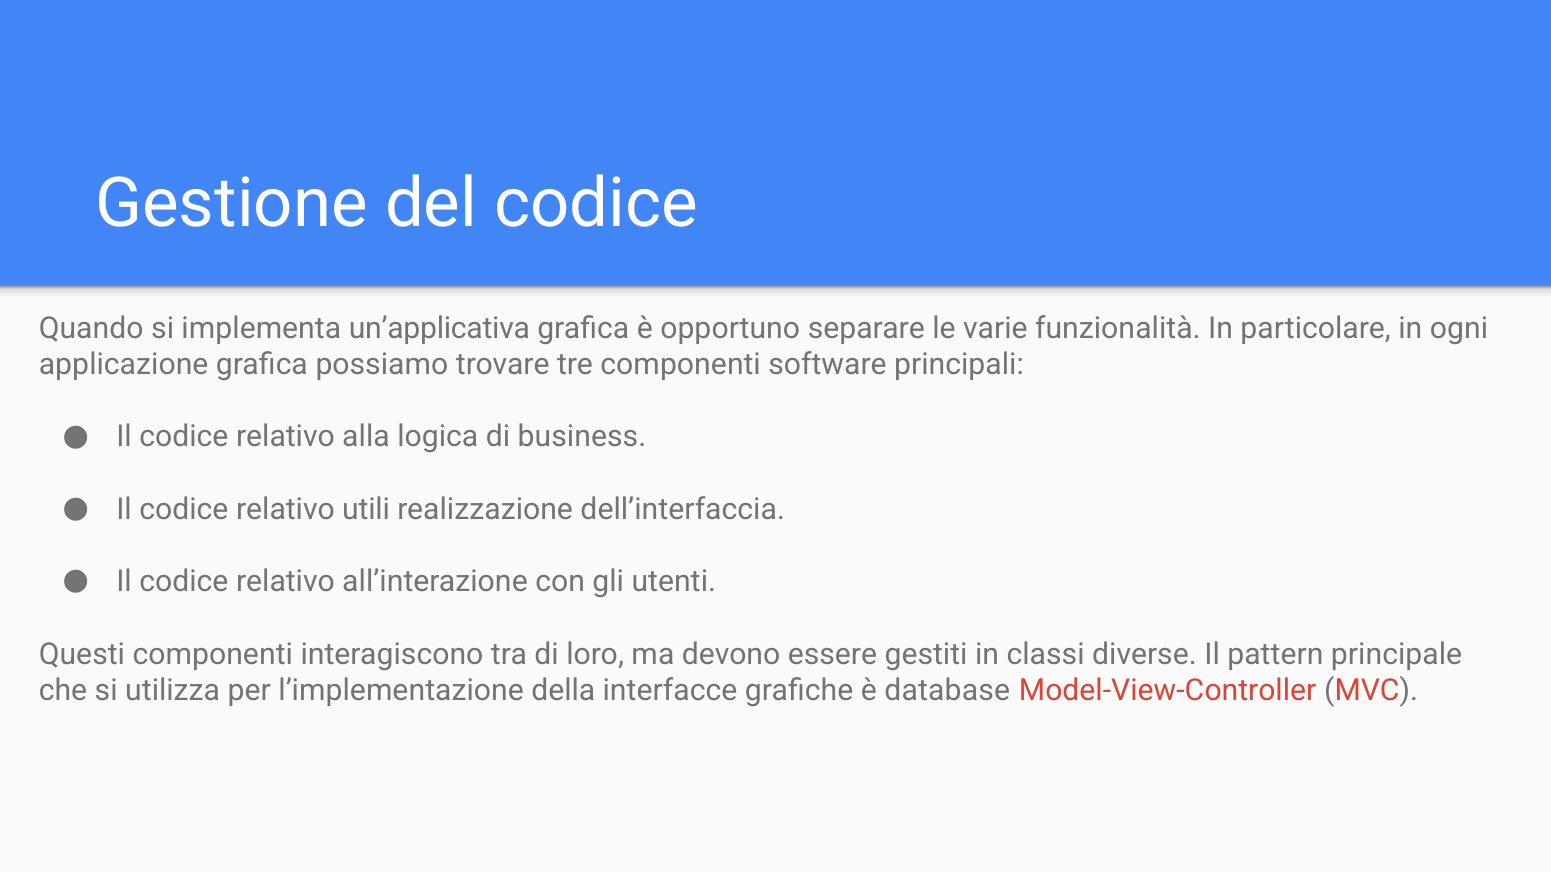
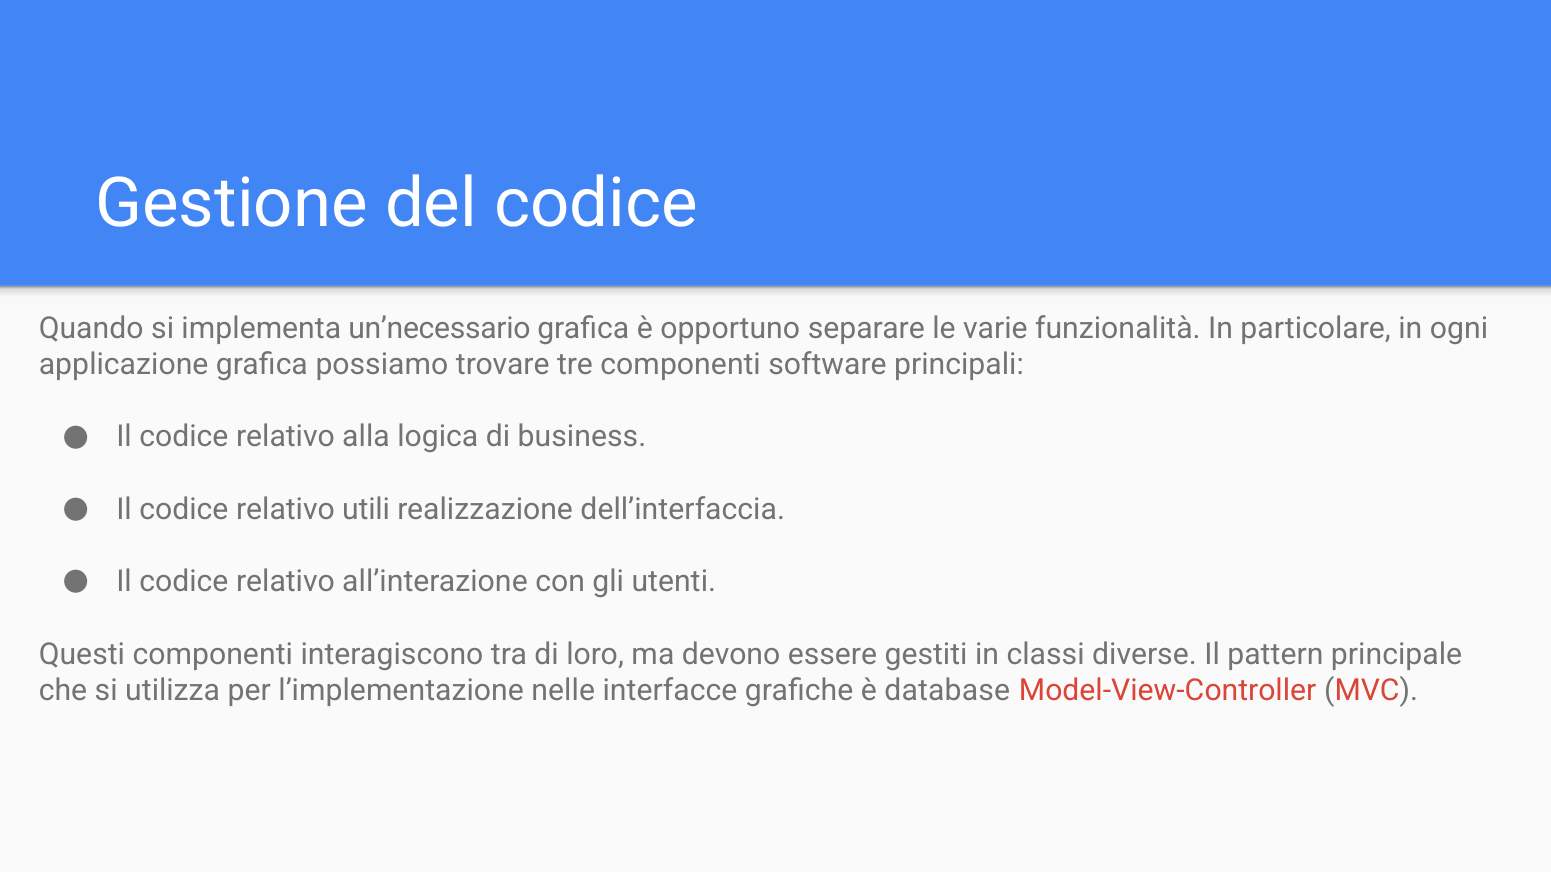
un’applicativa: un’applicativa -> un’necessario
della: della -> nelle
